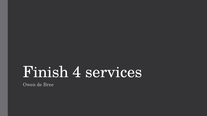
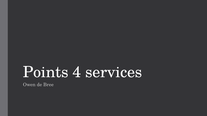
Finish: Finish -> Points
